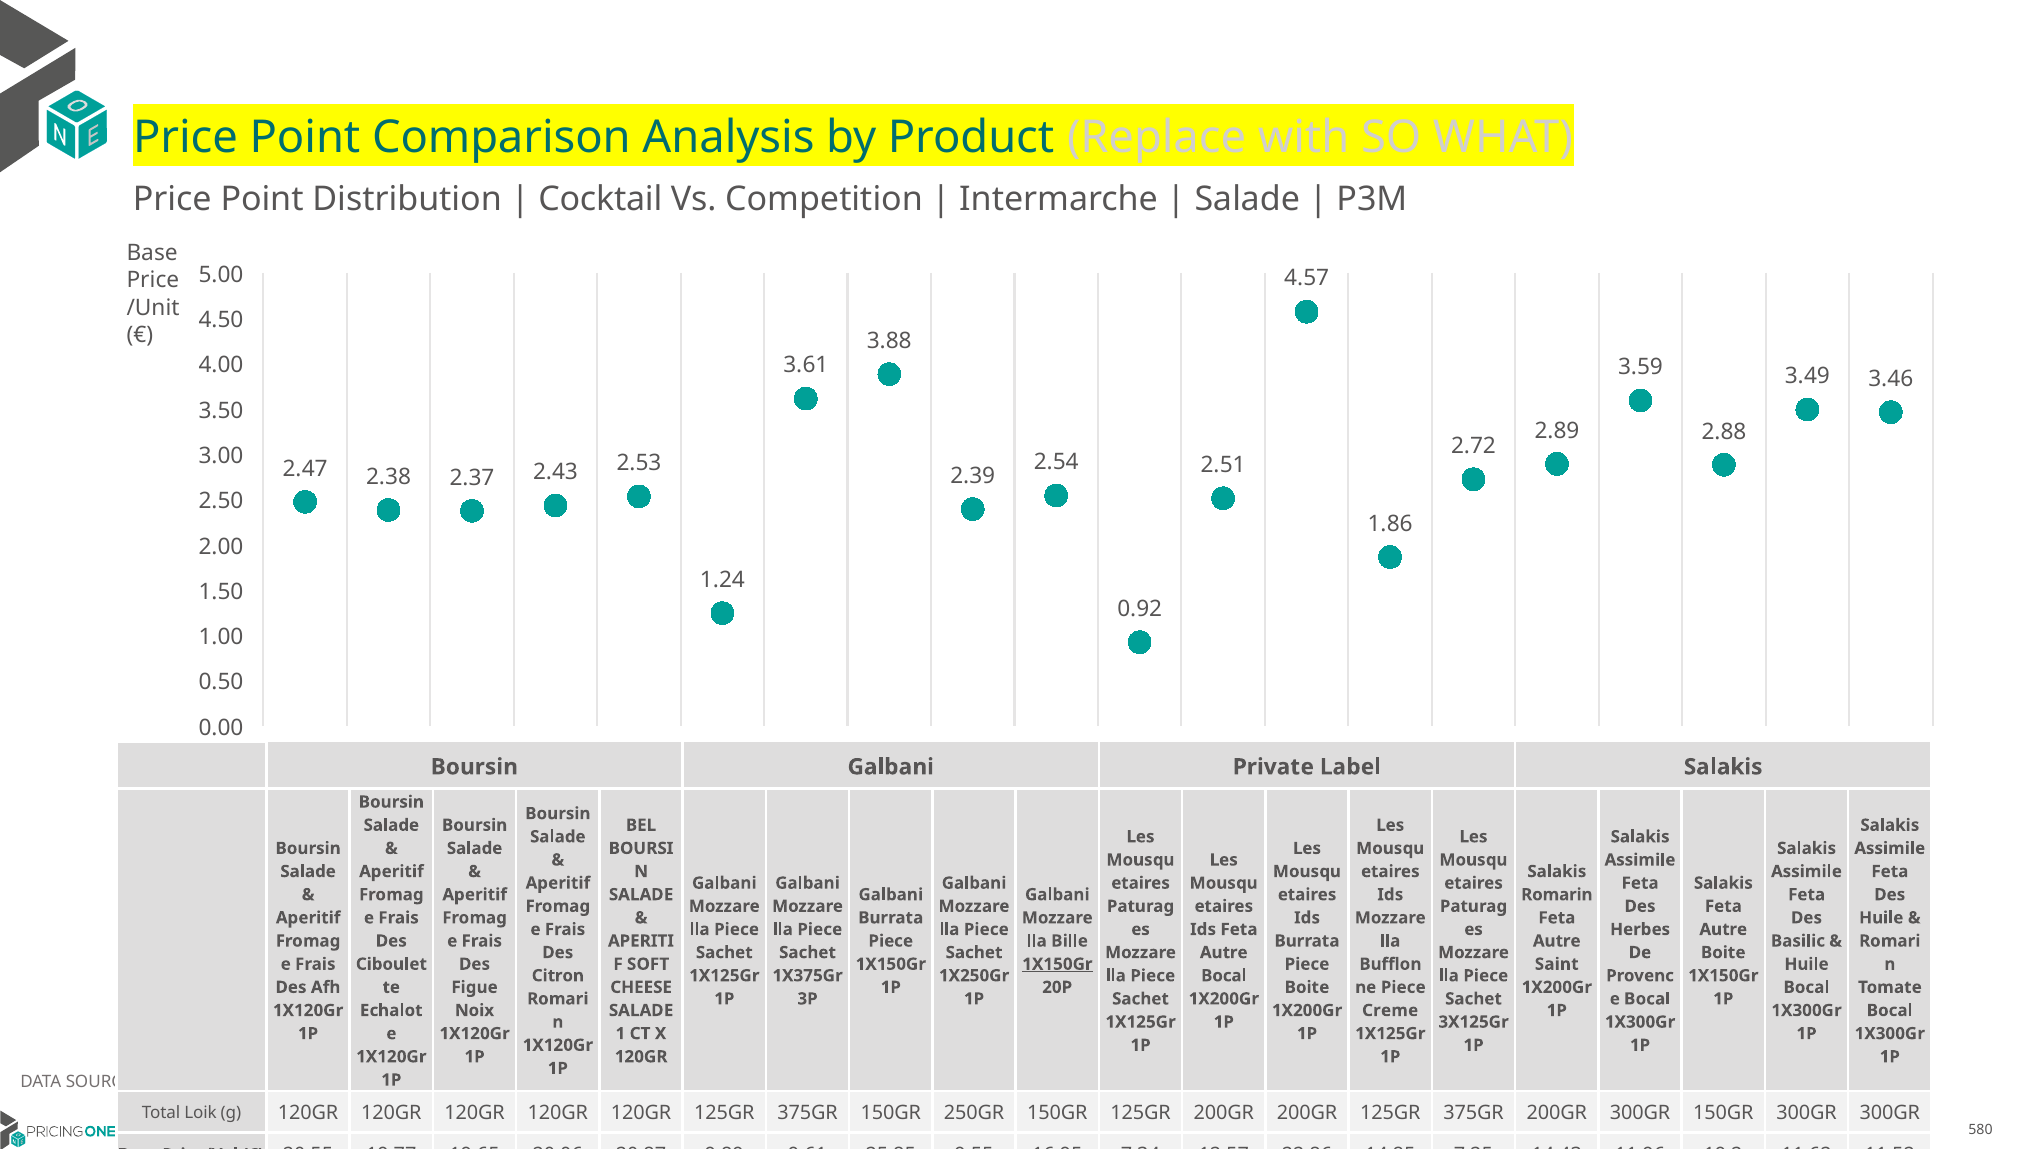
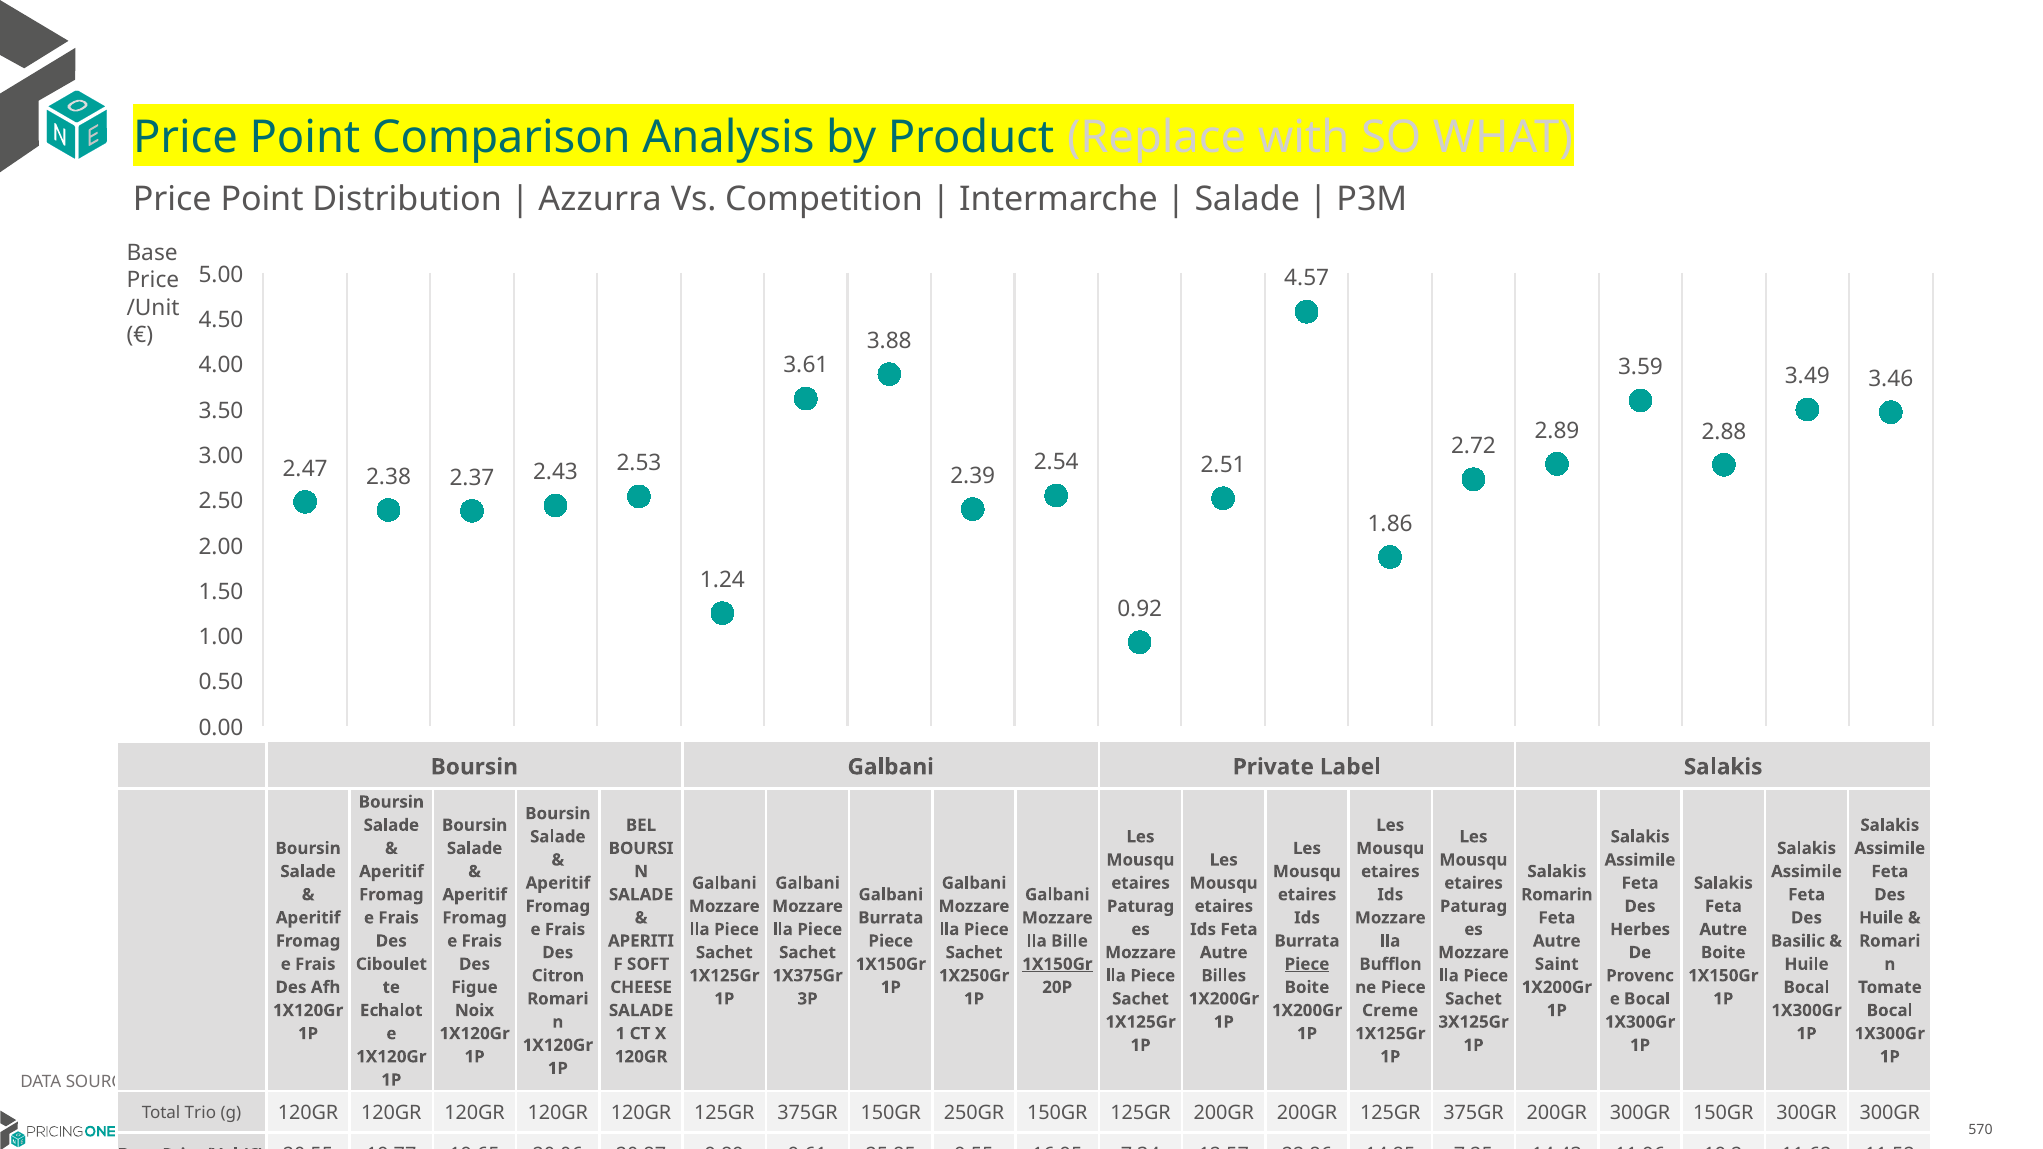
Cocktail: Cocktail -> Azzurra
Piece at (1307, 964) underline: none -> present
Bocal at (1224, 976): Bocal -> Billes
Loik: Loik -> Trio
580: 580 -> 570
